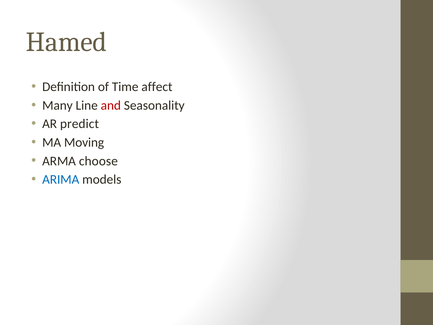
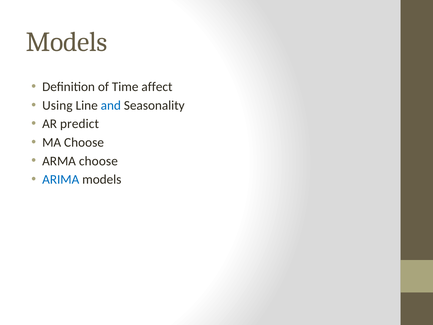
Hamed at (66, 42): Hamed -> Models
Many: Many -> Using
and colour: red -> blue
MA Moving: Moving -> Choose
